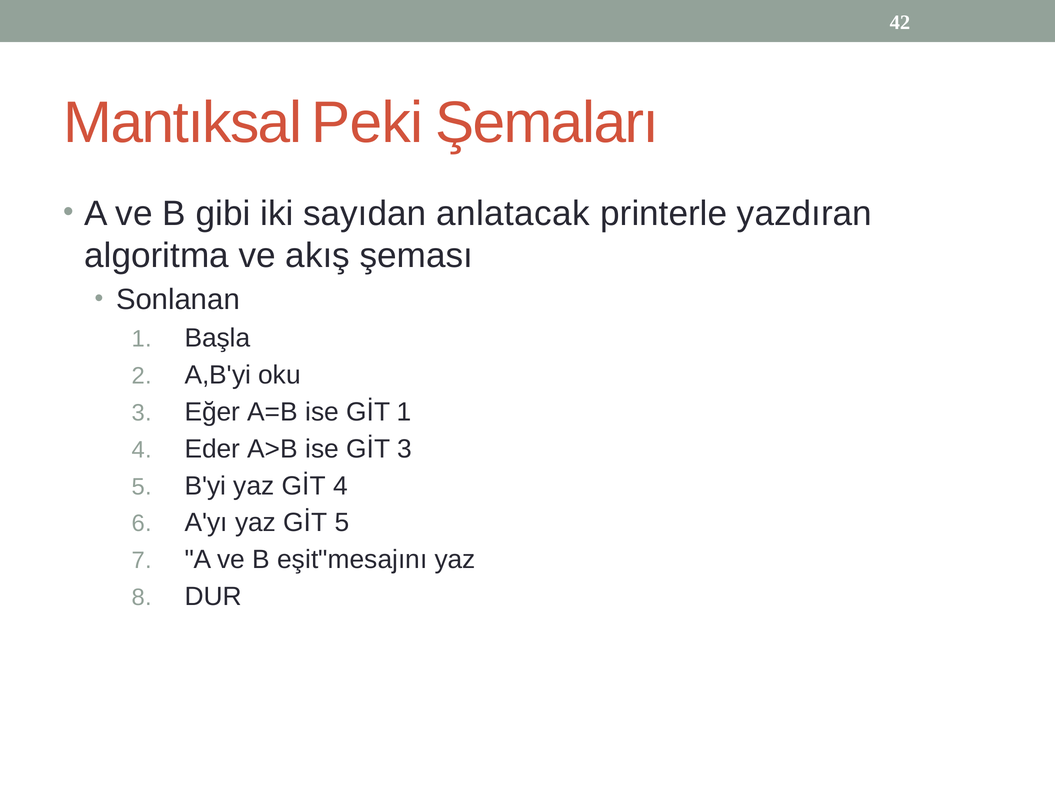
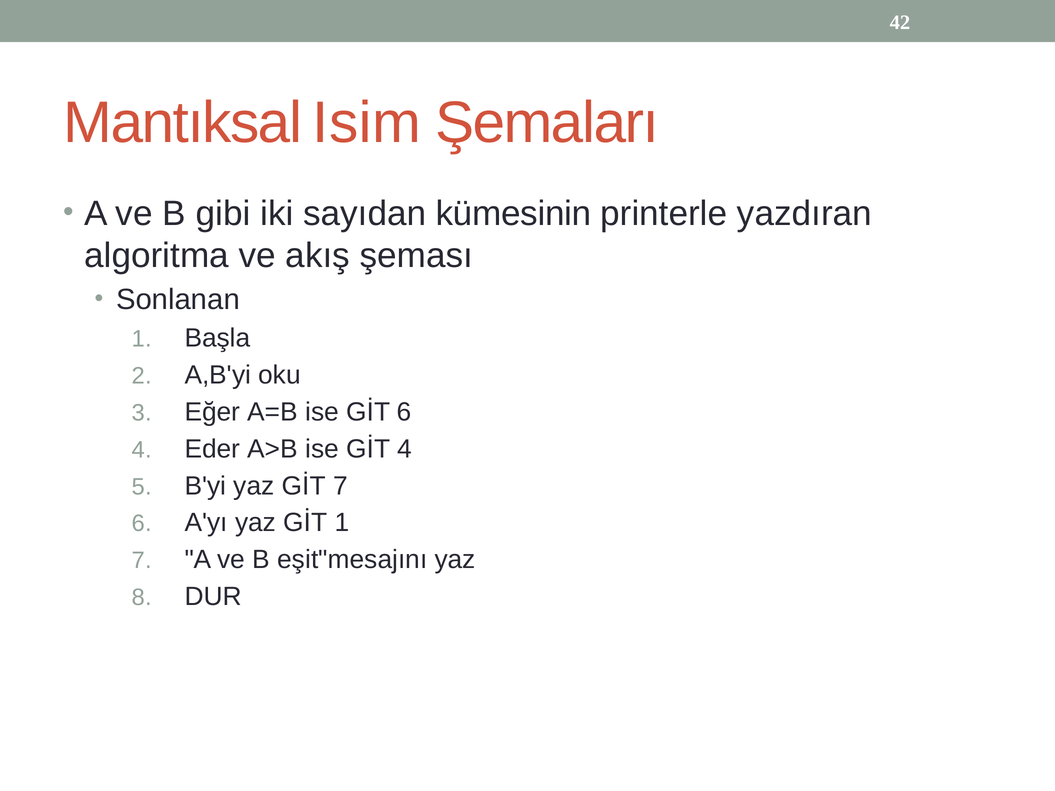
Peki: Peki -> Isim
anlatacak: anlatacak -> kümesinin
GİT 1: 1 -> 6
GİT 3: 3 -> 4
GİT 4: 4 -> 7
GİT 5: 5 -> 1
